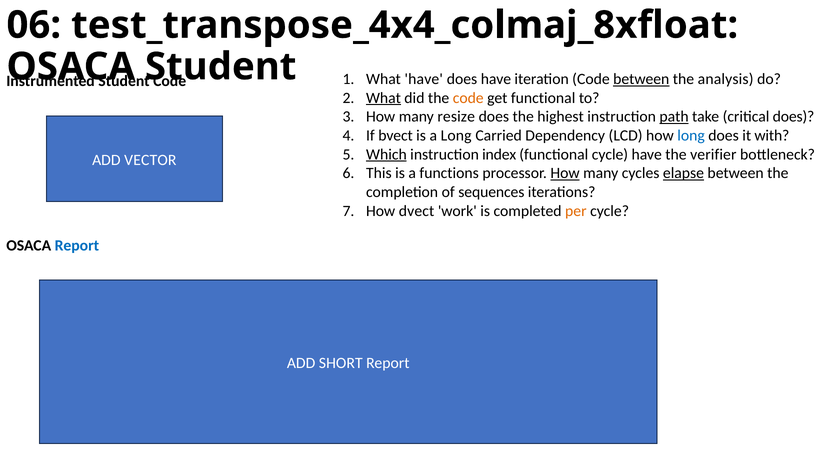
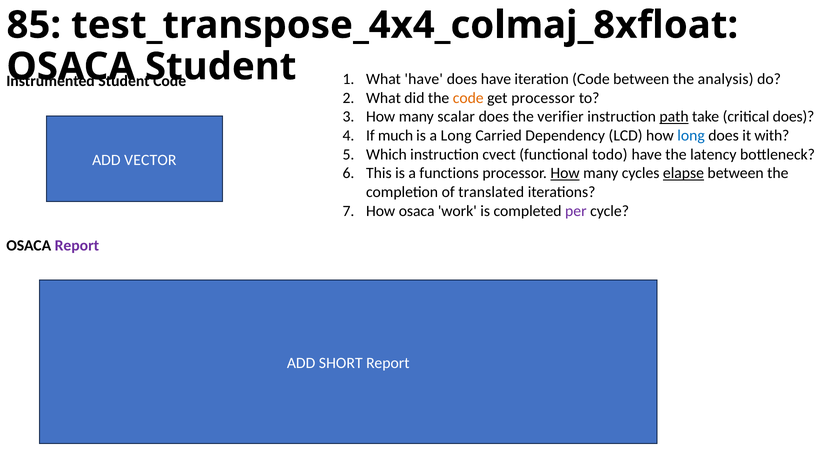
06: 06 -> 85
between at (641, 79) underline: present -> none
What at (383, 98) underline: present -> none
get functional: functional -> processor
resize: resize -> scalar
highest: highest -> verifier
bvect: bvect -> much
Which underline: present -> none
index: index -> cvect
functional cycle: cycle -> todo
verifier: verifier -> latency
sequences: sequences -> translated
How dvect: dvect -> osaca
per colour: orange -> purple
Report at (77, 246) colour: blue -> purple
